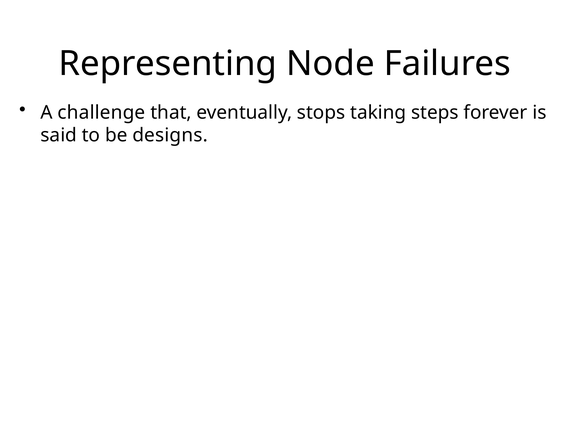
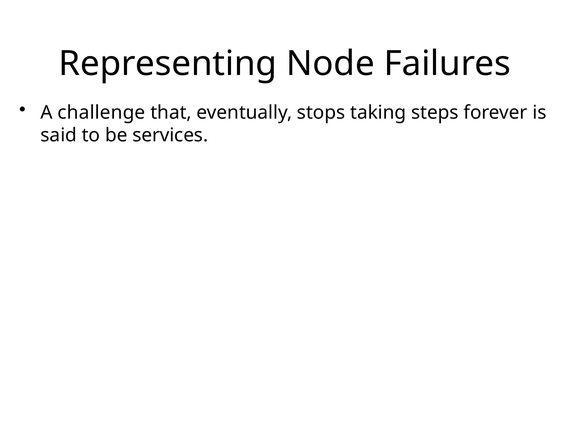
designs: designs -> services
